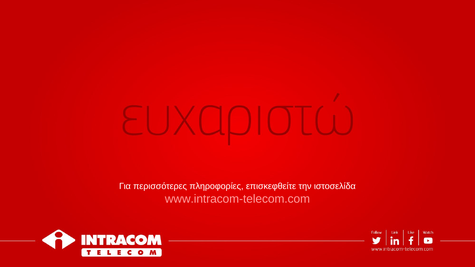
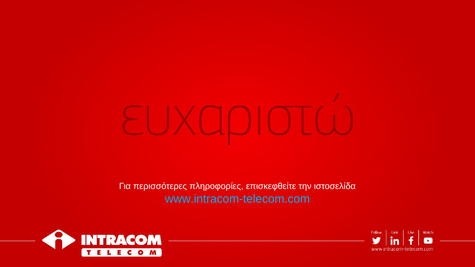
www.intracom-telecom.com colour: pink -> light blue
